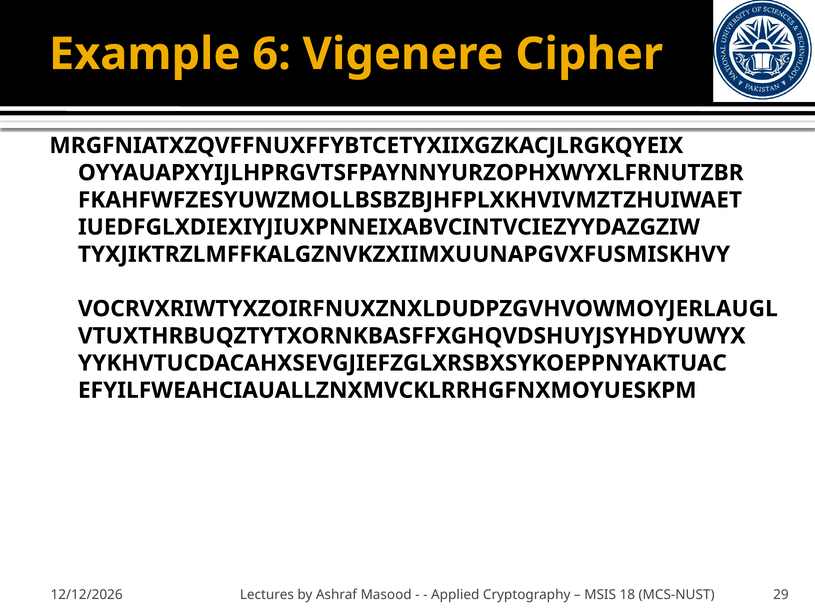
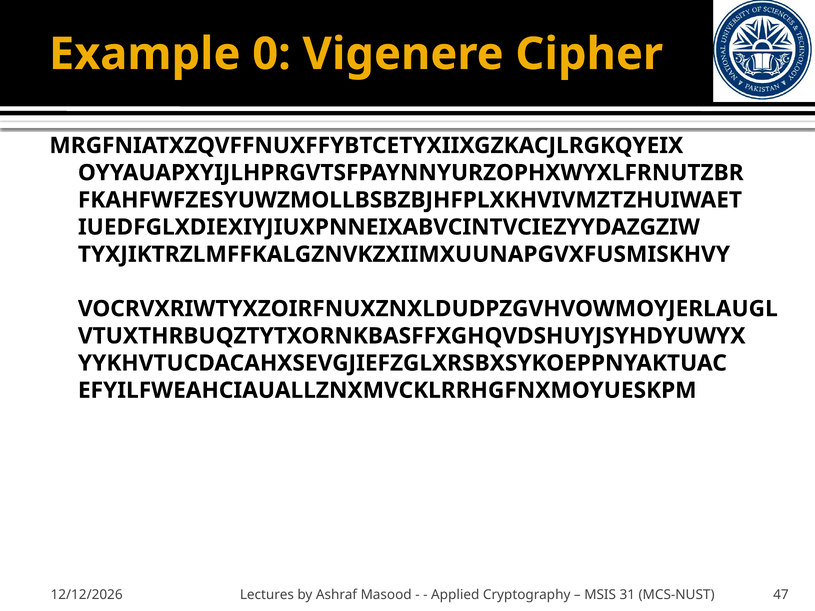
6: 6 -> 0
18: 18 -> 31
29: 29 -> 47
